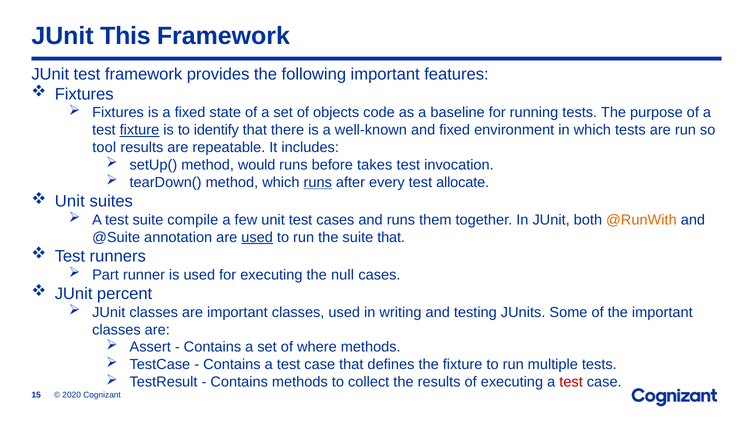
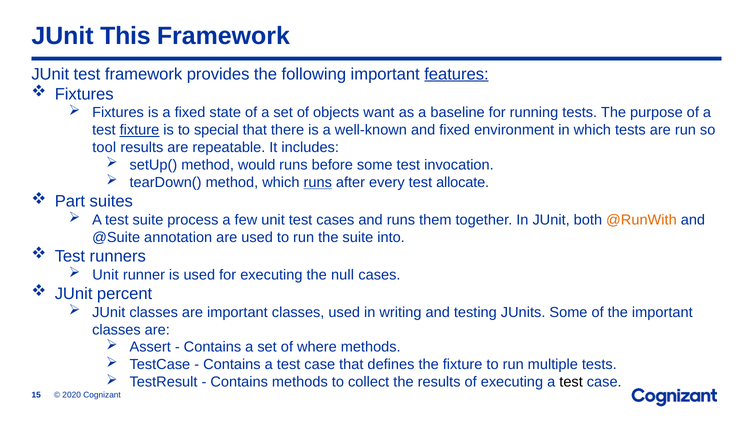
features underline: none -> present
code: code -> want
identify: identify -> special
before takes: takes -> some
Unit at (70, 201): Unit -> Part
compile: compile -> process
used at (257, 237) underline: present -> none
suite that: that -> into
Part at (106, 275): Part -> Unit
test at (571, 382) colour: red -> black
